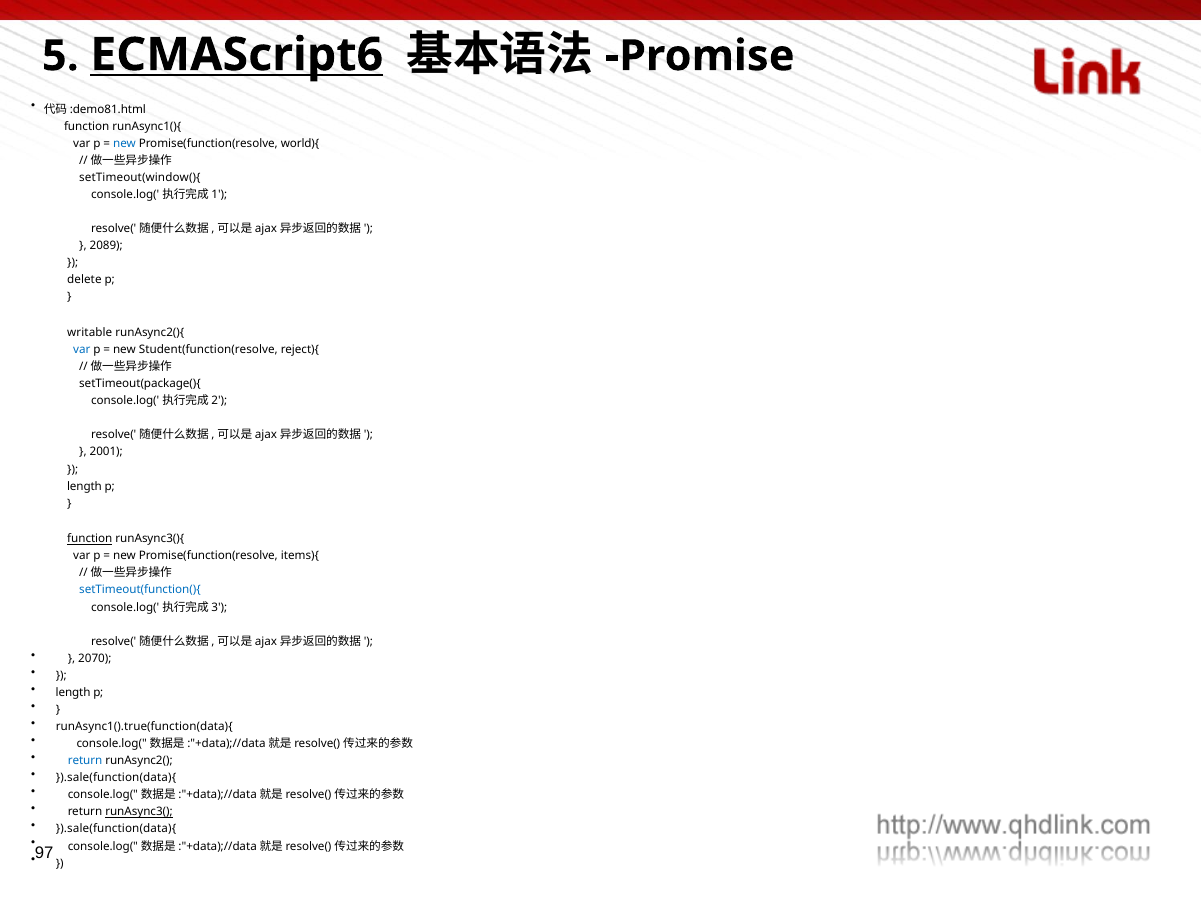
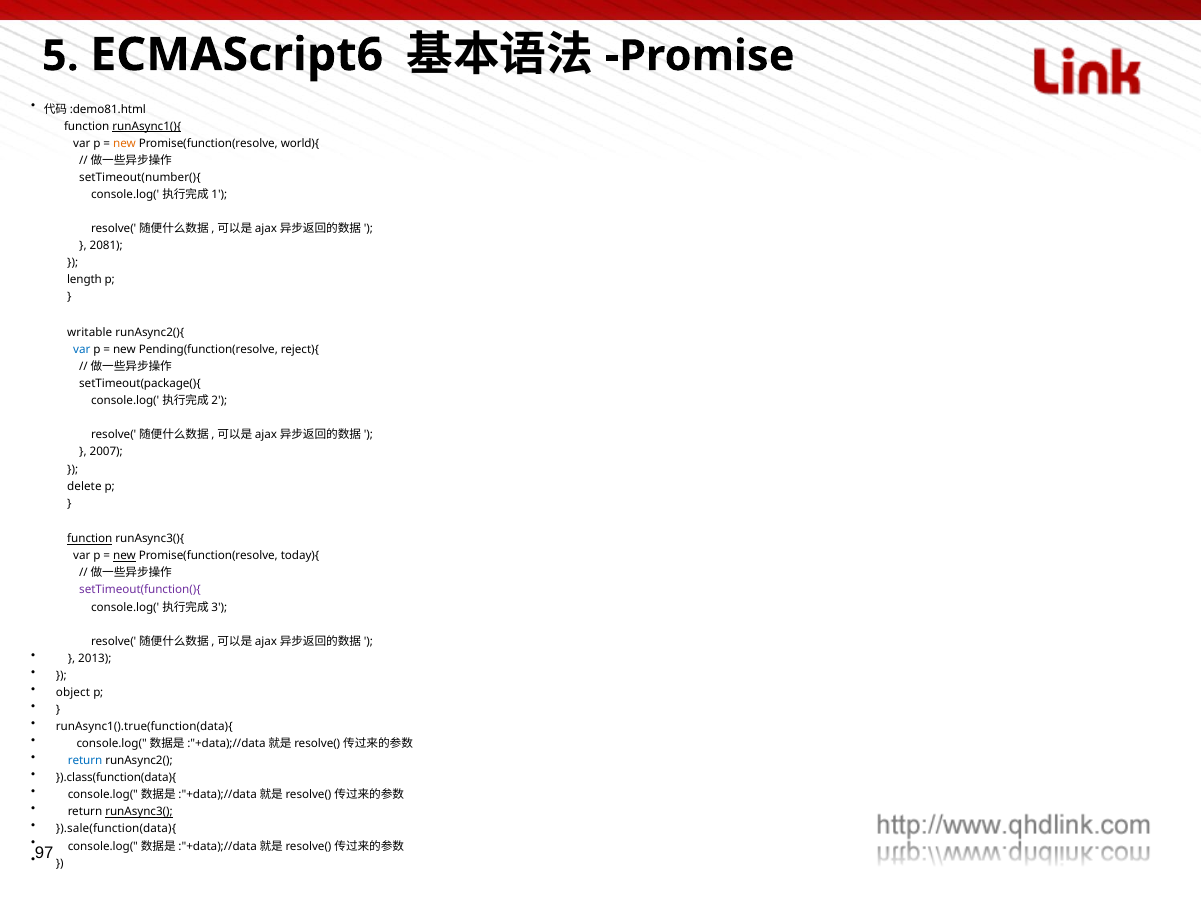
ECMAScript6 underline: present -> none
runAsync1(){ underline: none -> present
new at (125, 143) colour: blue -> orange
setTimeout(window(){: setTimeout(window(){ -> setTimeout(number(){
2089: 2089 -> 2081
delete: delete -> length
Student(function(resolve: Student(function(resolve -> Pending(function(resolve
2001: 2001 -> 2007
length at (84, 486): length -> delete
new at (125, 556) underline: none -> present
items){: items){ -> today){
setTimeout(function(){ colour: blue -> purple
2070: 2070 -> 2013
length at (73, 692): length -> object
}).sale(function(data){ at (116, 778): }).sale(function(data){ -> }).class(function(data){
